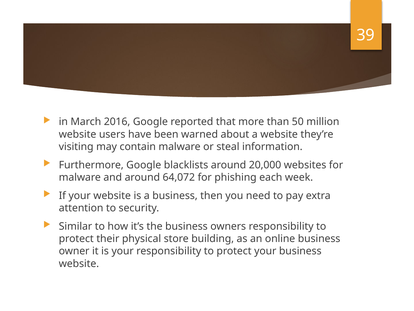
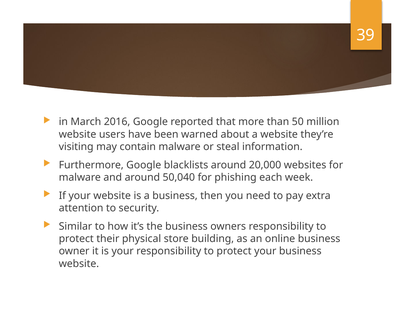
64,072: 64,072 -> 50,040
